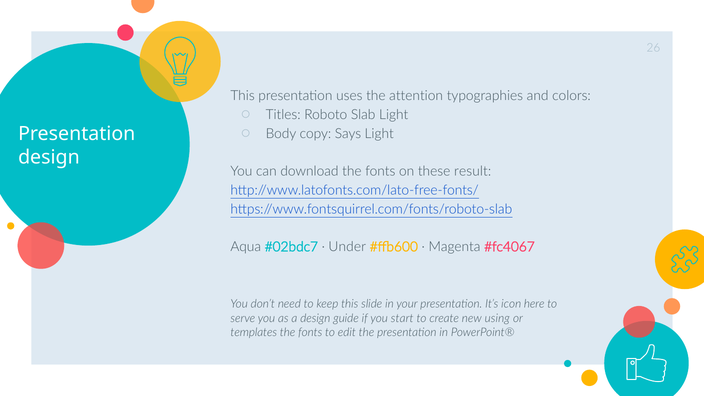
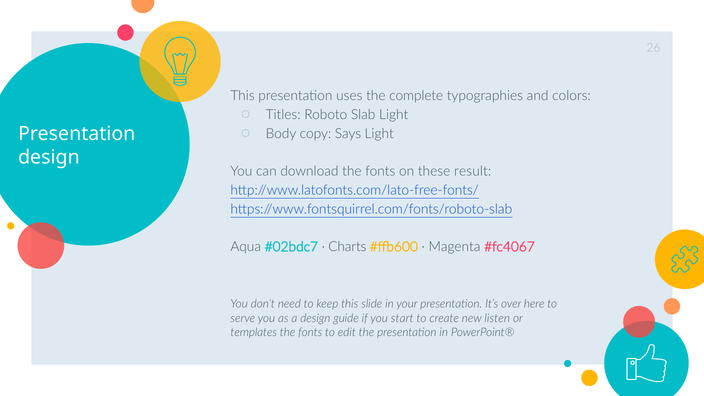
attention: attention -> complete
Under: Under -> Charts
icon: icon -> over
using: using -> listen
